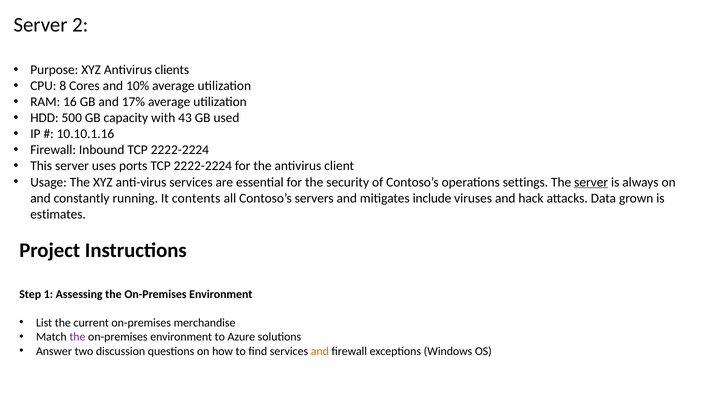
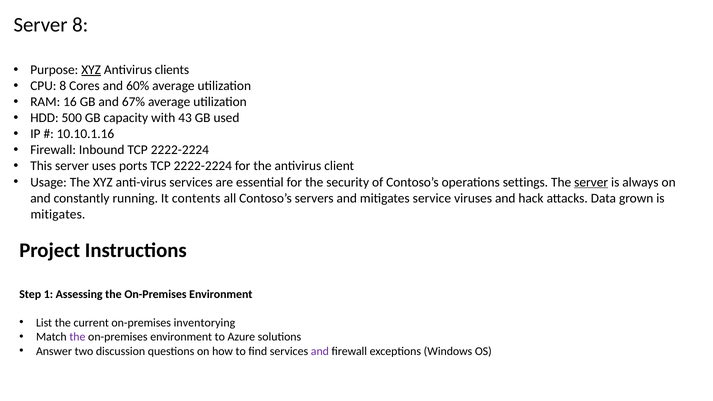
Server 2: 2 -> 8
XYZ at (91, 70) underline: none -> present
10%: 10% -> 60%
17%: 17% -> 67%
include: include -> service
estimates at (58, 214): estimates -> mitigates
merchandise: merchandise -> inventorying
and at (320, 351) colour: orange -> purple
